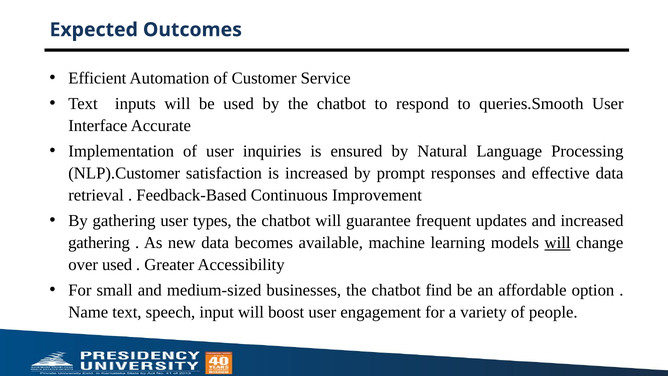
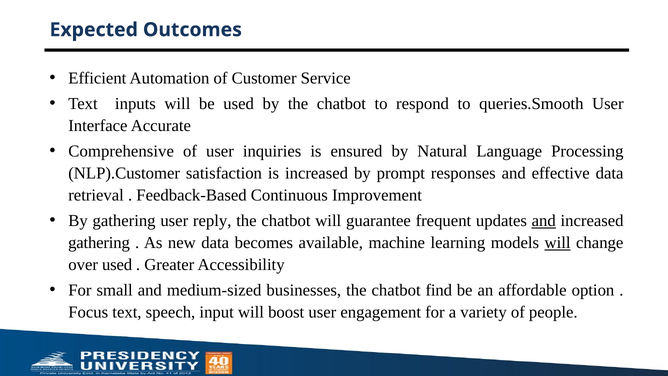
Implementation: Implementation -> Comprehensive
types: types -> reply
and at (544, 221) underline: none -> present
Name: Name -> Focus
